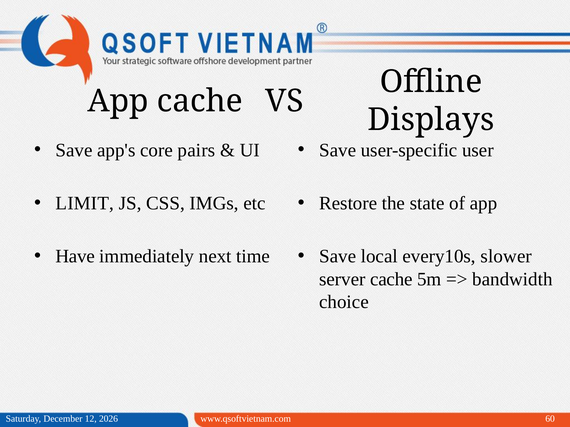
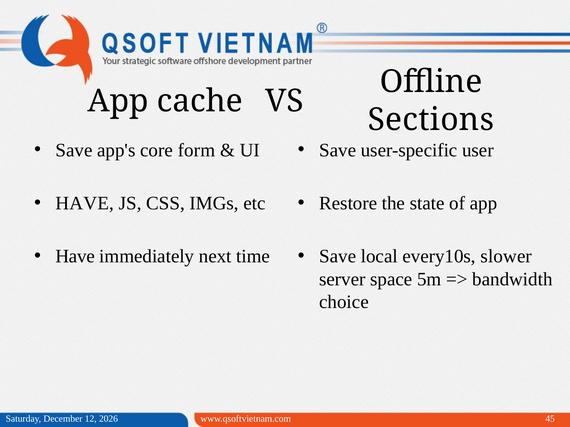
Displays: Displays -> Sections
pairs: pairs -> form
LIMIT at (85, 203): LIMIT -> HAVE
server cache: cache -> space
60: 60 -> 45
